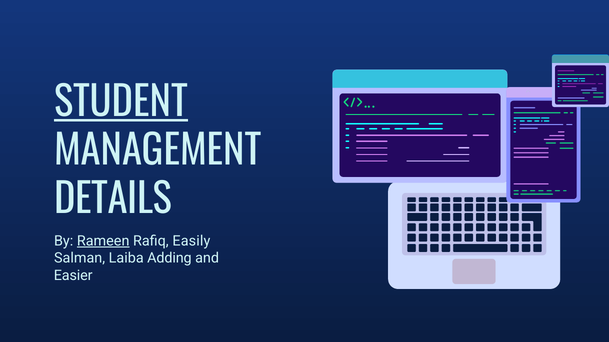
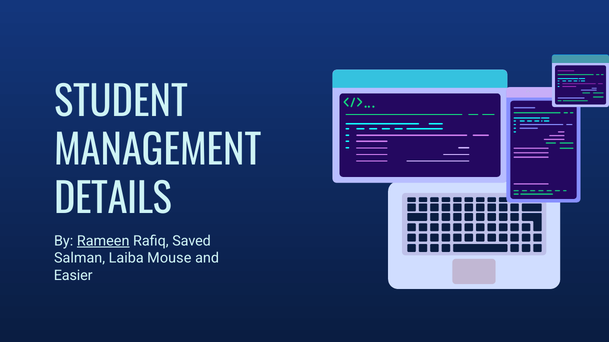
STUDENT underline: present -> none
Easily: Easily -> Saved
Adding: Adding -> Mouse
